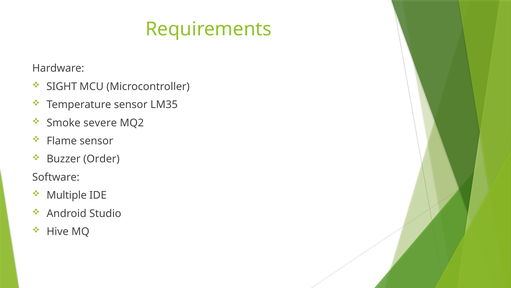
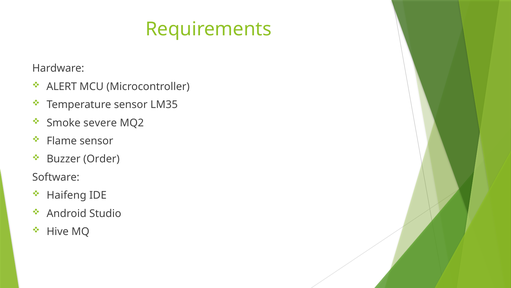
SIGHT: SIGHT -> ALERT
Multiple: Multiple -> Haifeng
